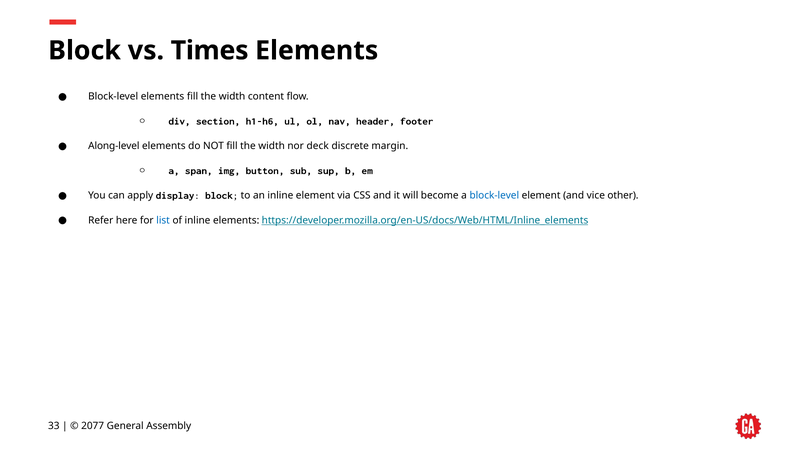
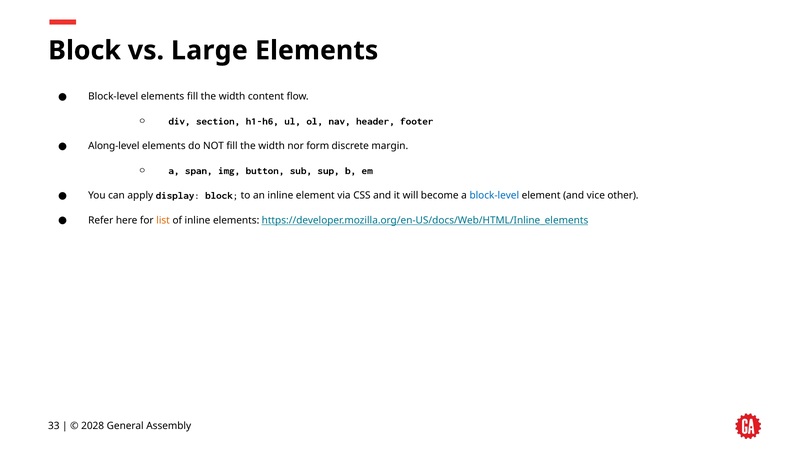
Times: Times -> Large
deck: deck -> form
list colour: blue -> orange
2077: 2077 -> 2028
